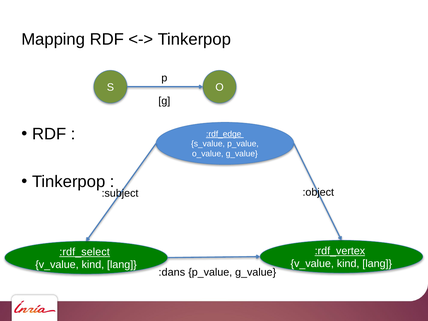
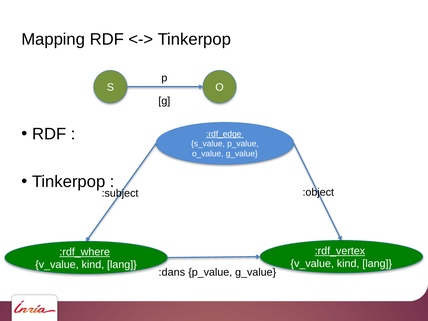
:rdf_select: :rdf_select -> :rdf_where
